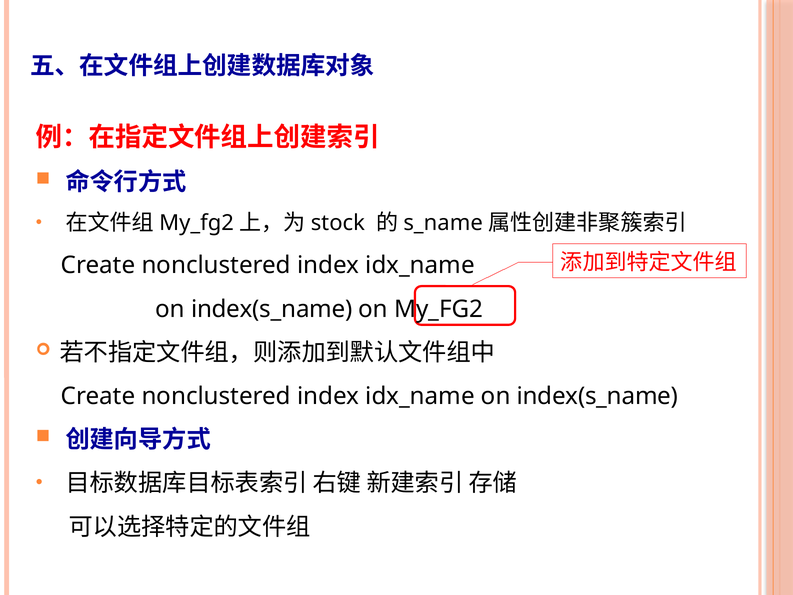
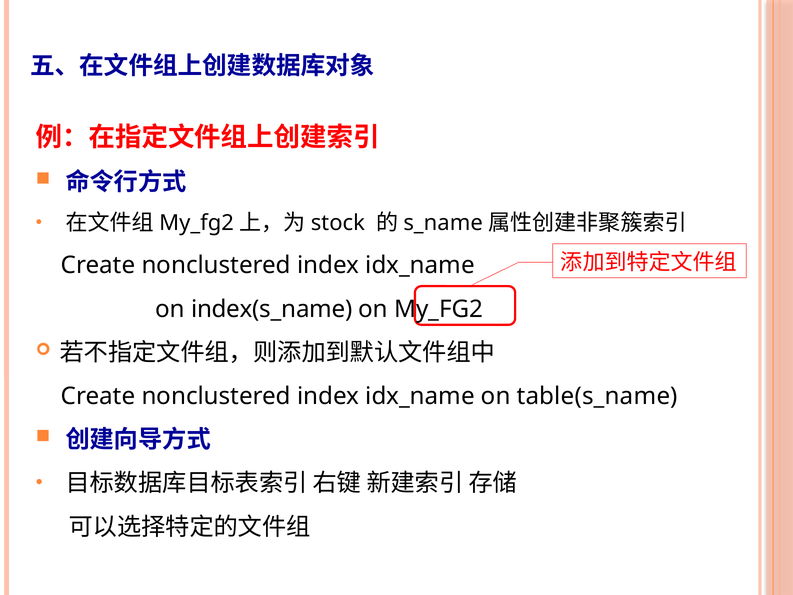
index(s_name at (597, 396): index(s_name -> table(s_name
